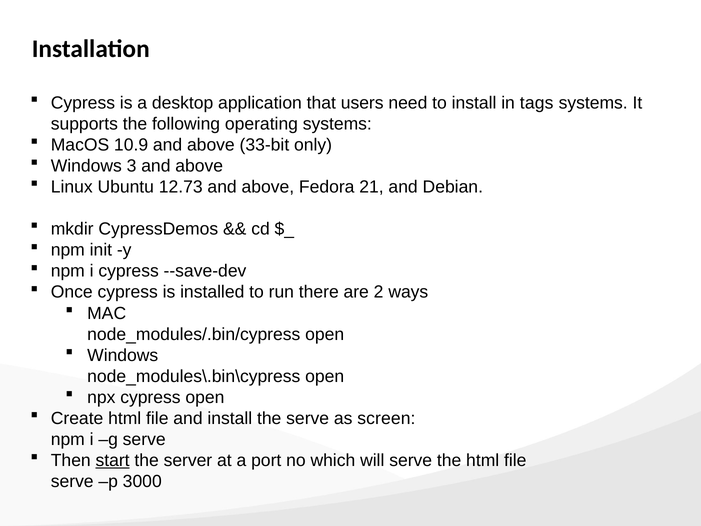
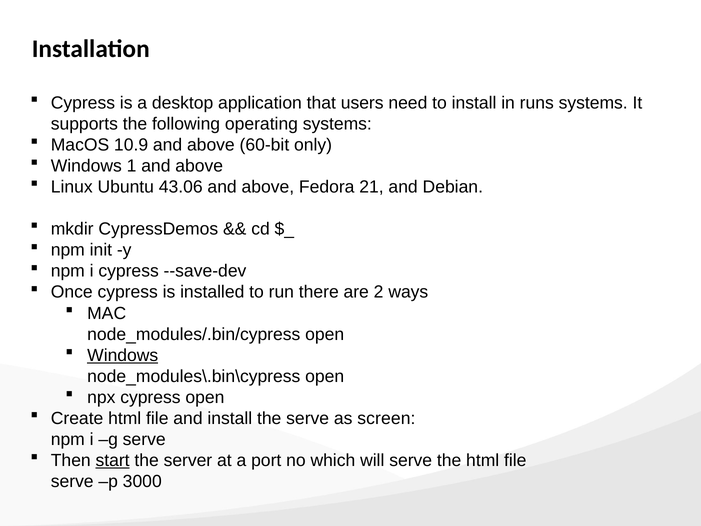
tags: tags -> runs
33-bit: 33-bit -> 60-bit
3: 3 -> 1
12.73: 12.73 -> 43.06
Windows at (123, 355) underline: none -> present
